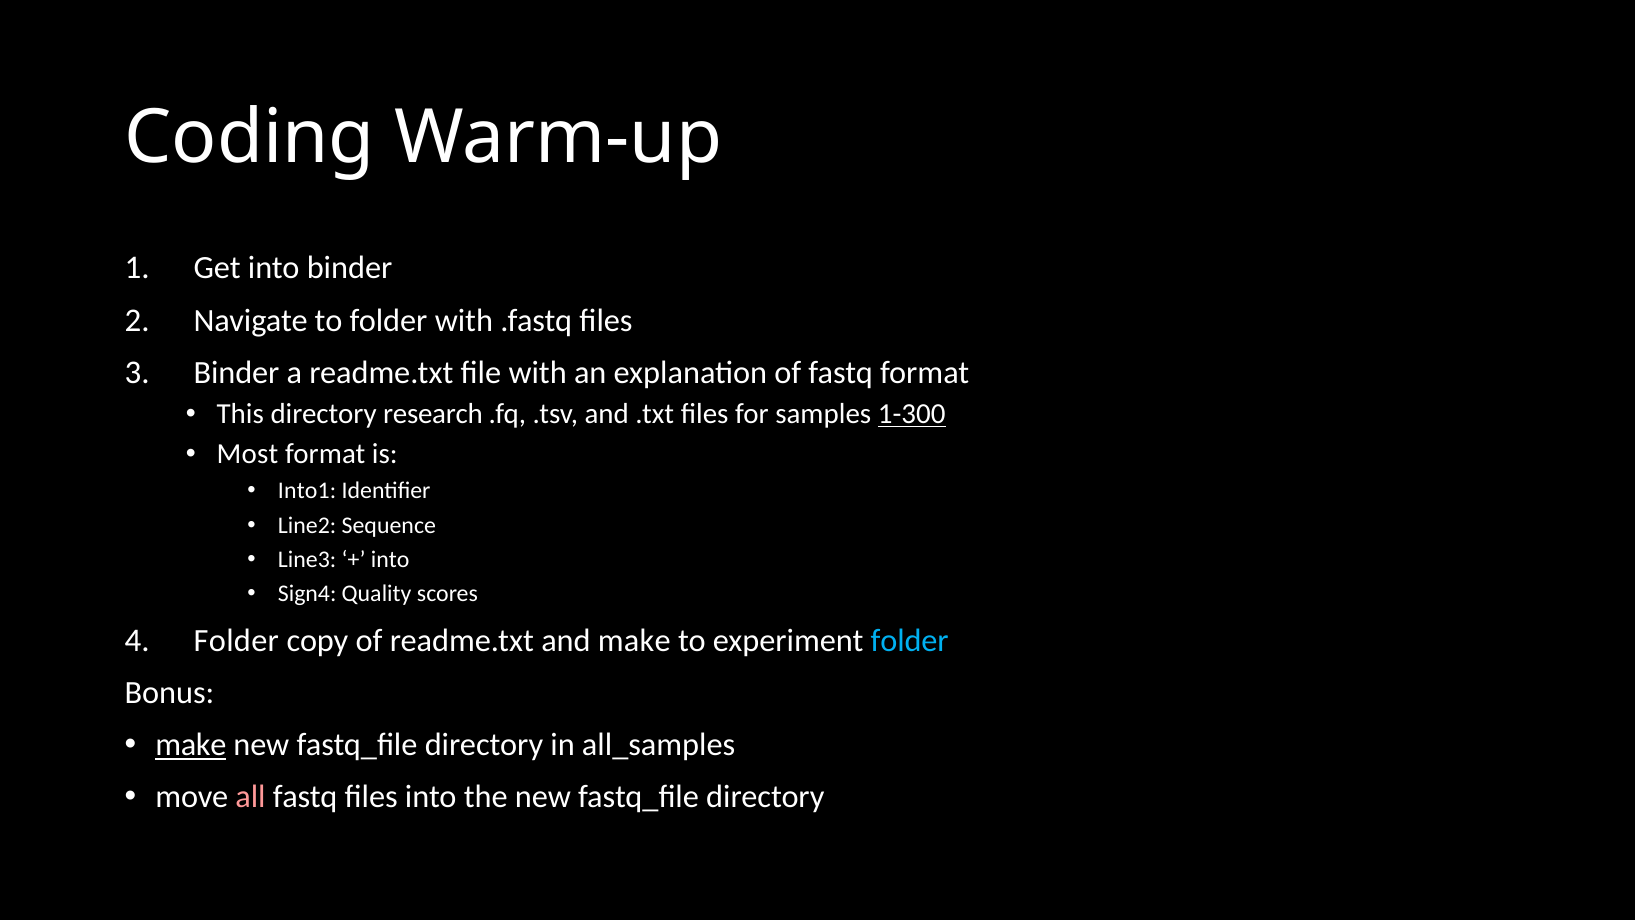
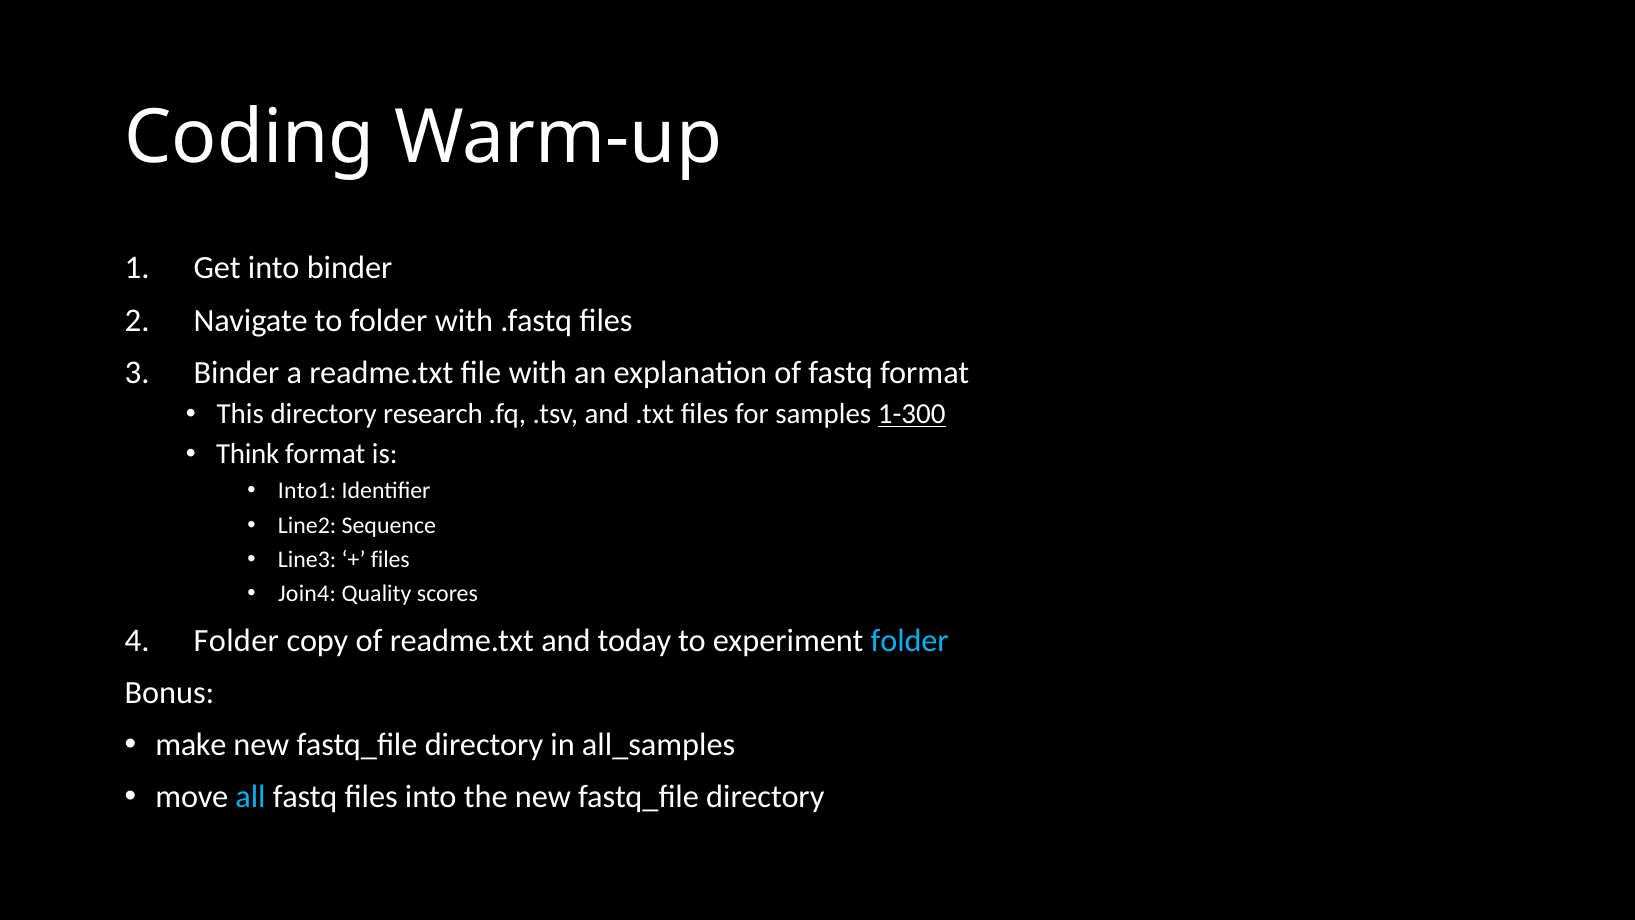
Most: Most -> Think
into at (390, 559): into -> files
Sign4: Sign4 -> Join4
and make: make -> today
make at (191, 745) underline: present -> none
all colour: pink -> light blue
